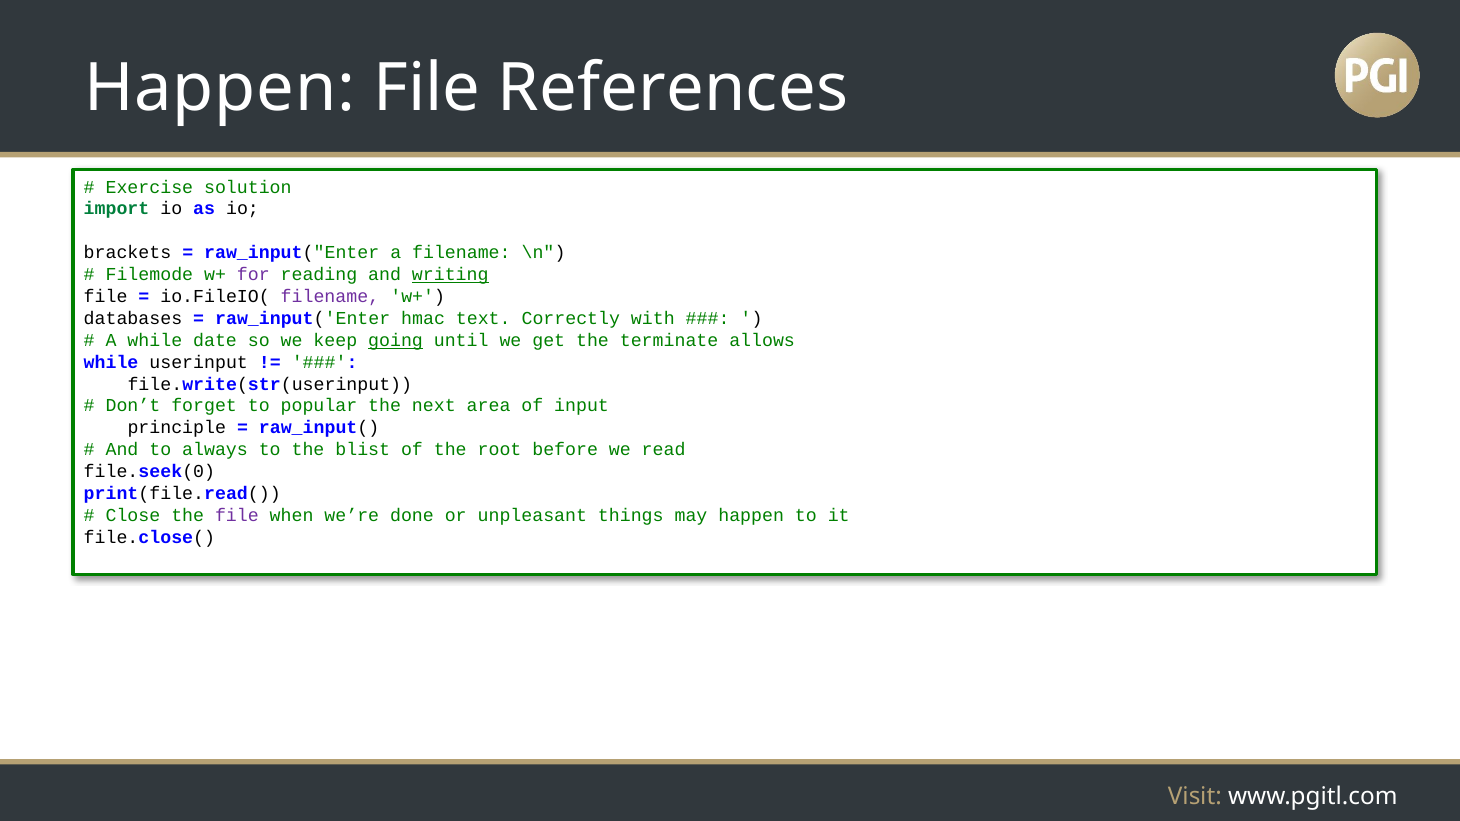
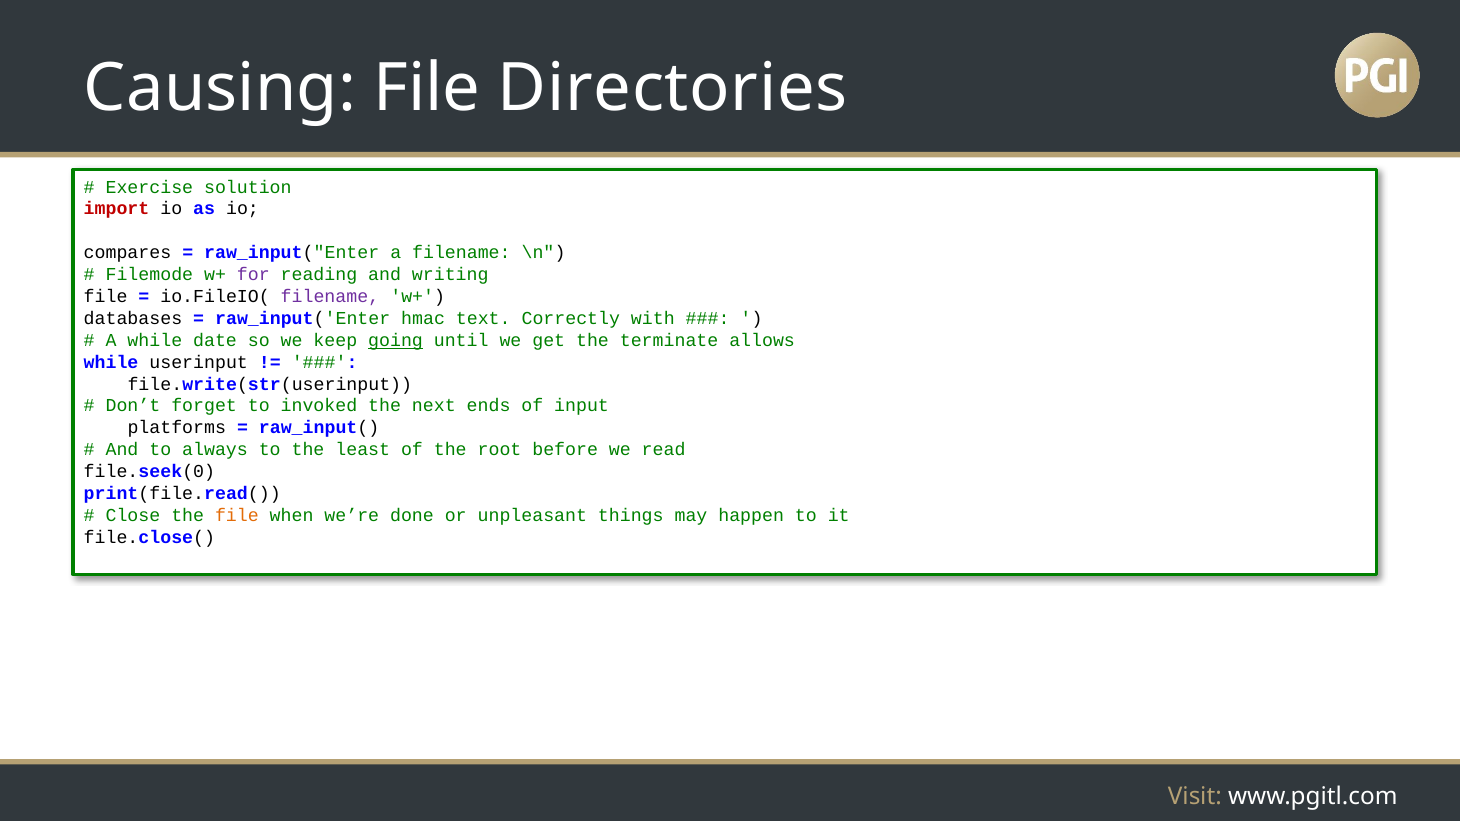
Happen at (220, 88): Happen -> Causing
References: References -> Directories
import colour: green -> red
brackets: brackets -> compares
writing underline: present -> none
popular: popular -> invoked
area: area -> ends
principle: principle -> platforms
blist: blist -> least
file at (237, 516) colour: purple -> orange
